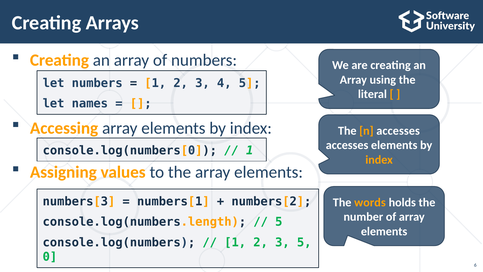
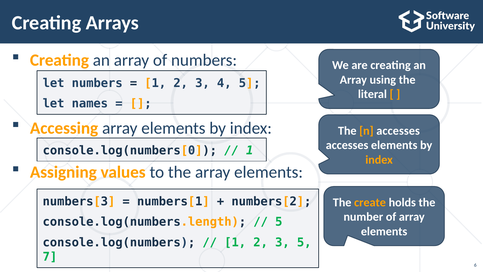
words: words -> create
0: 0 -> 7
